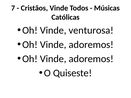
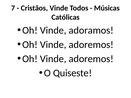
venturosa: venturosa -> adoramos
